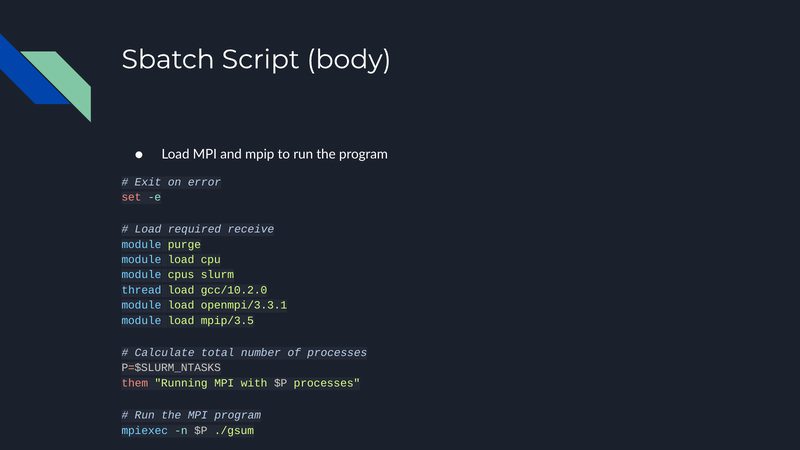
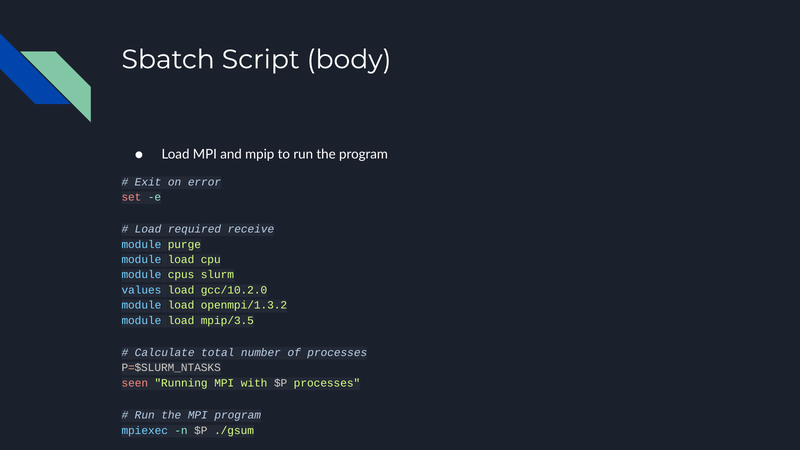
thread: thread -> values
openmpi/3.3.1: openmpi/3.3.1 -> openmpi/1.3.2
them: them -> seen
